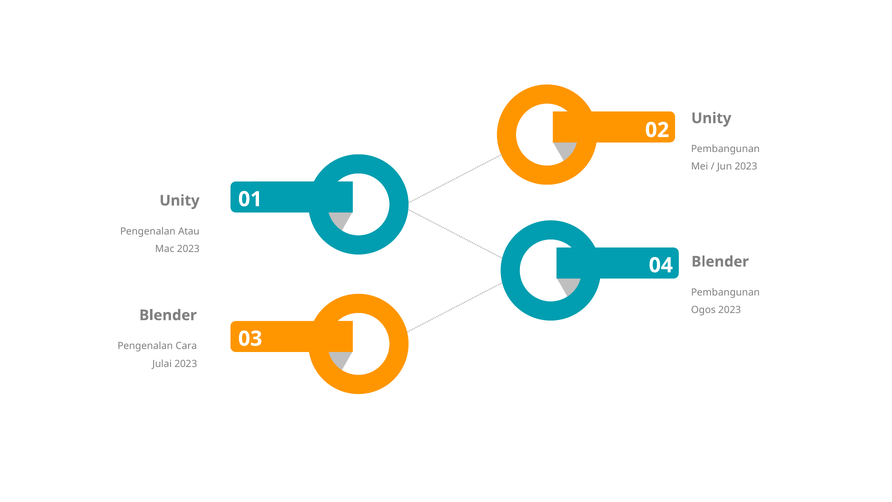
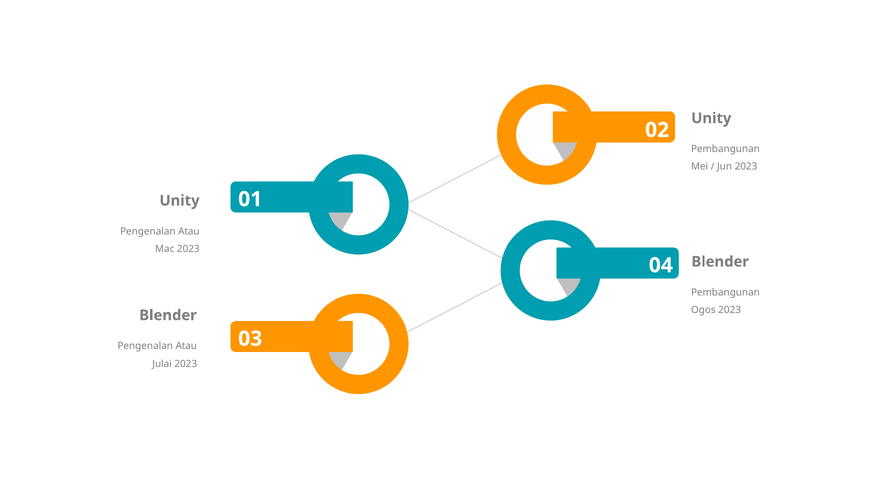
Cara at (186, 346): Cara -> Atau
